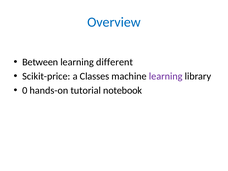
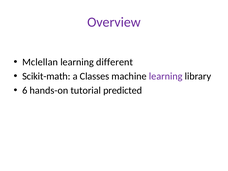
Overview colour: blue -> purple
Between: Between -> Mclellan
Scikit-price: Scikit-price -> Scikit-math
0: 0 -> 6
notebook: notebook -> predicted
